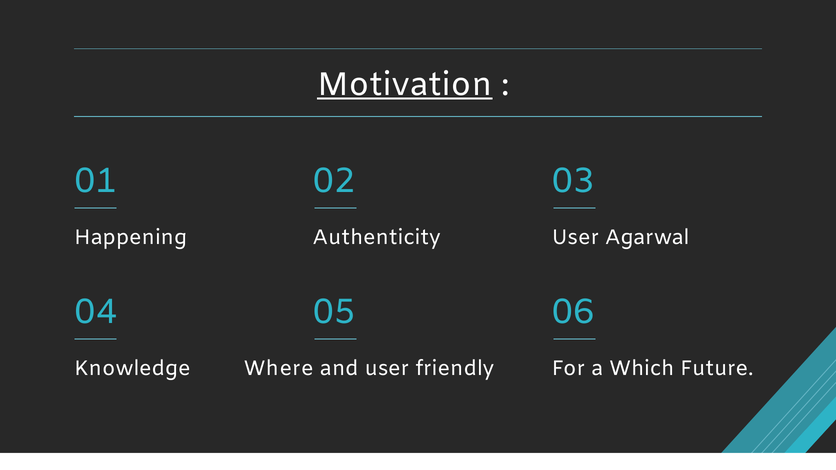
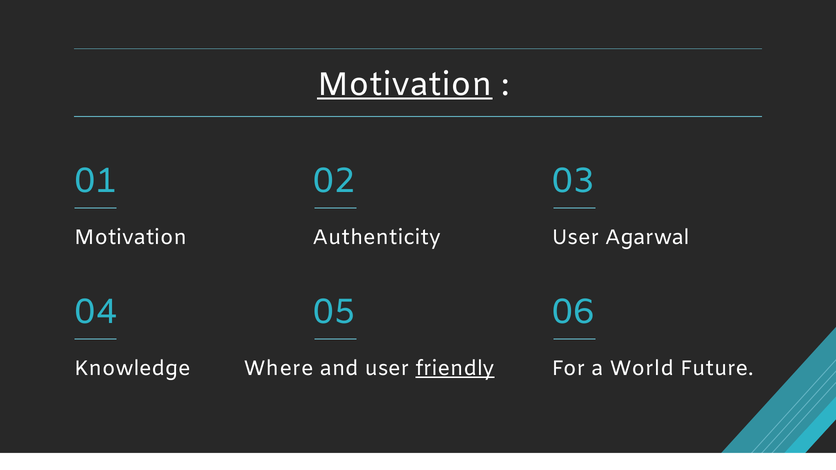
Happening at (131, 237): Happening -> Motivation
friendly underline: none -> present
Which: Which -> World
